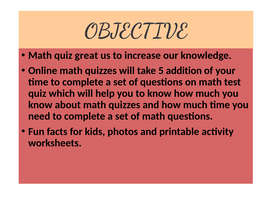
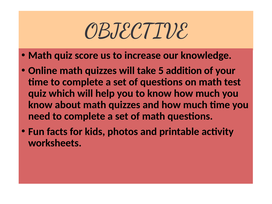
great: great -> score
